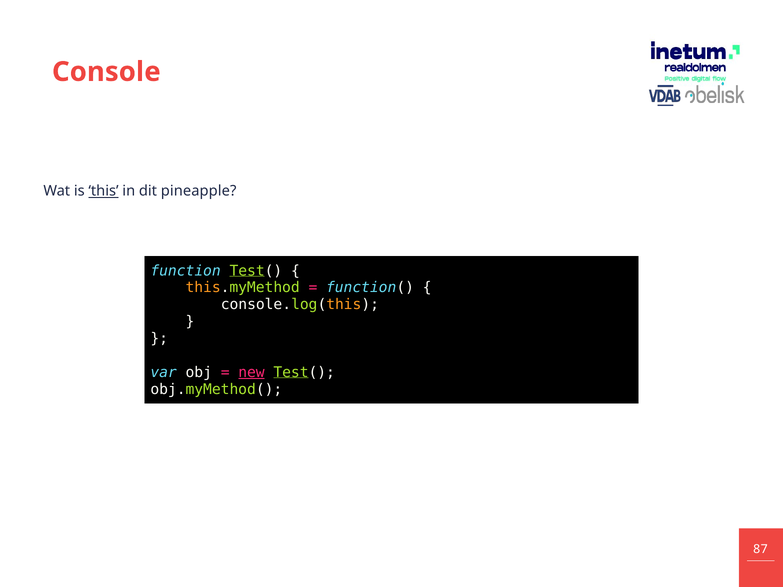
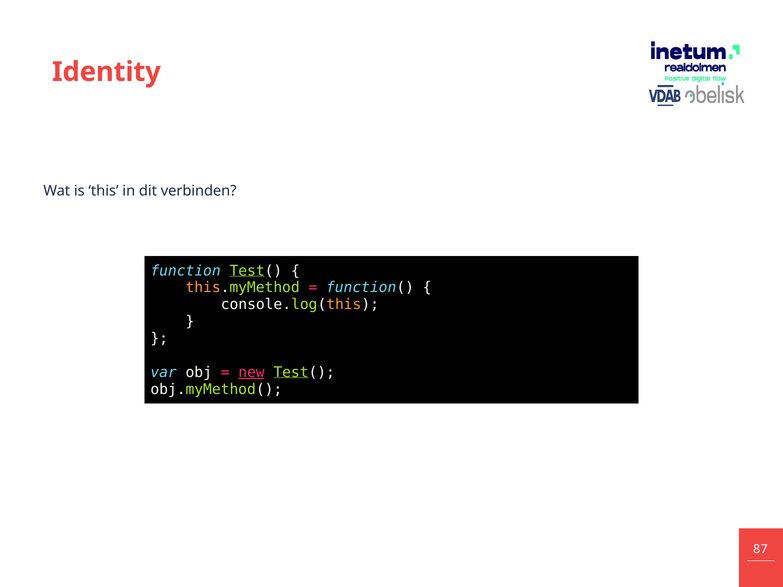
Console: Console -> Identity
this underline: present -> none
pineapple: pineapple -> verbinden
